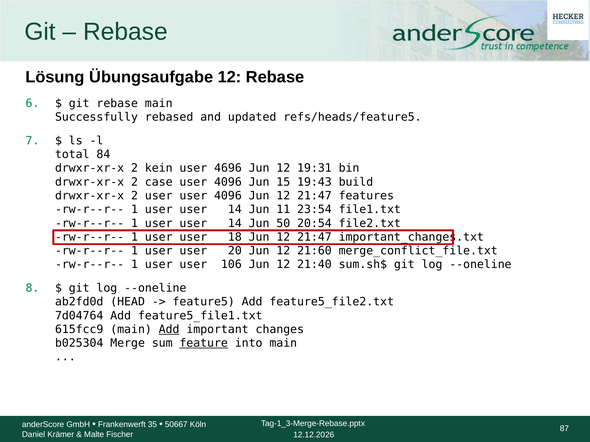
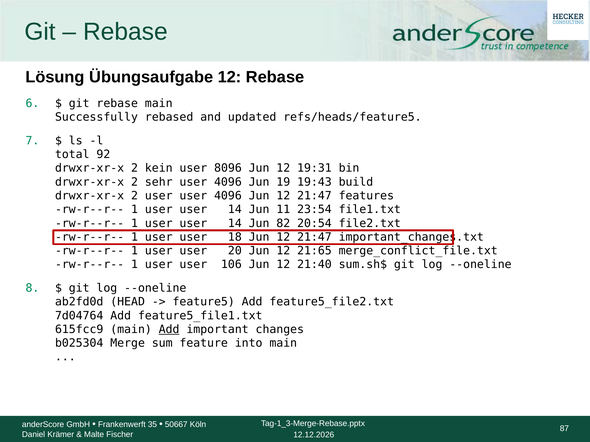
84: 84 -> 92
4696: 4696 -> 8096
case: case -> sehr
15: 15 -> 19
50: 50 -> 82
21:60: 21:60 -> 21:65
feature underline: present -> none
